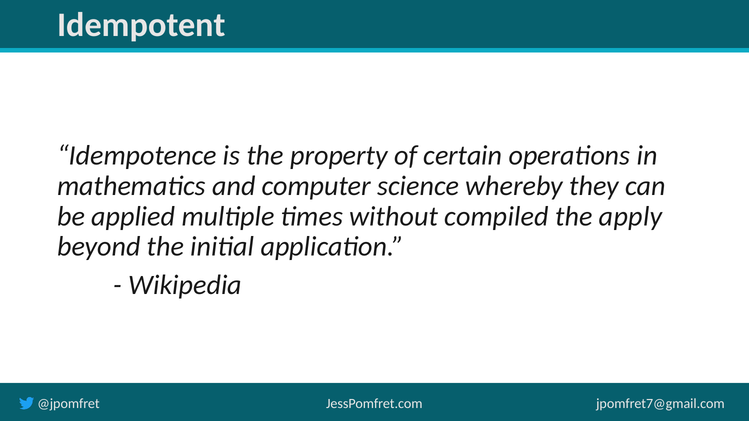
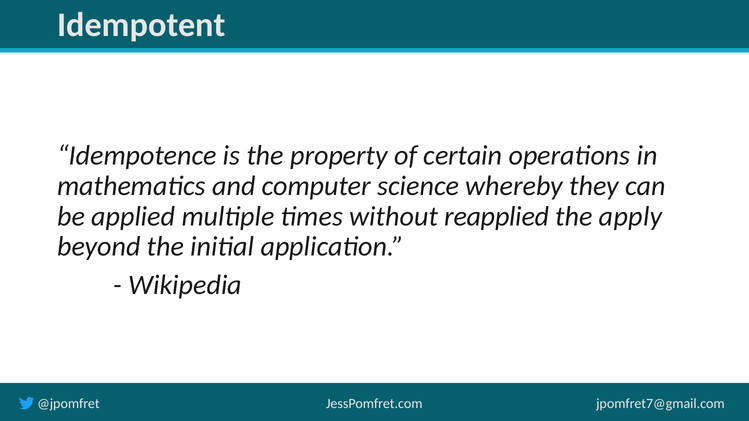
compiled: compiled -> reapplied
